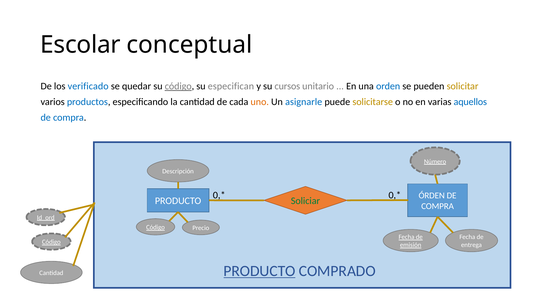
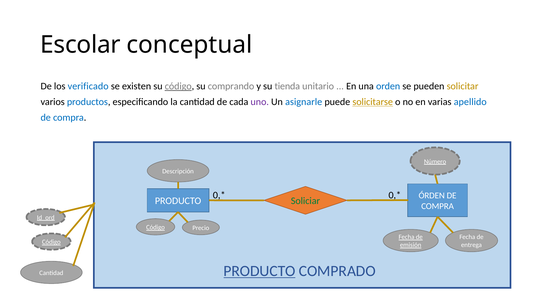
quedar: quedar -> existen
especifican: especifican -> comprando
cursos: cursos -> tienda
uno colour: orange -> purple
solicitarse underline: none -> present
aquellos: aquellos -> apellido
